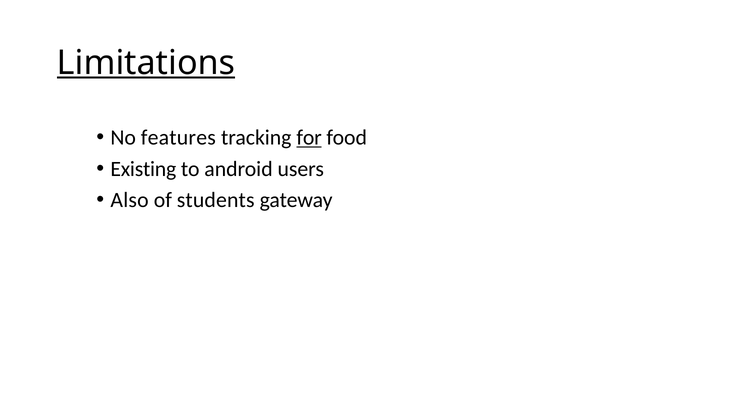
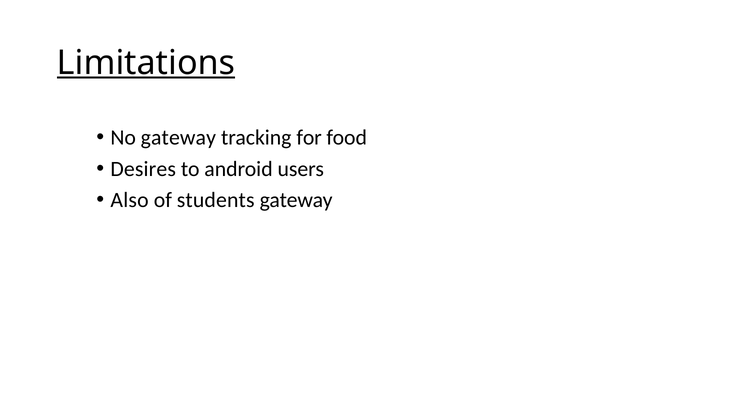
No features: features -> gateway
for underline: present -> none
Existing: Existing -> Desires
